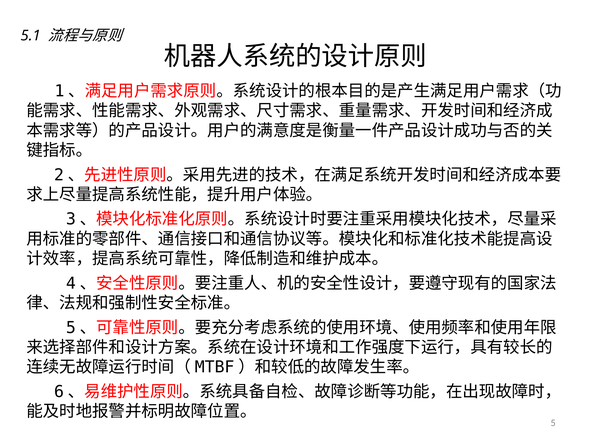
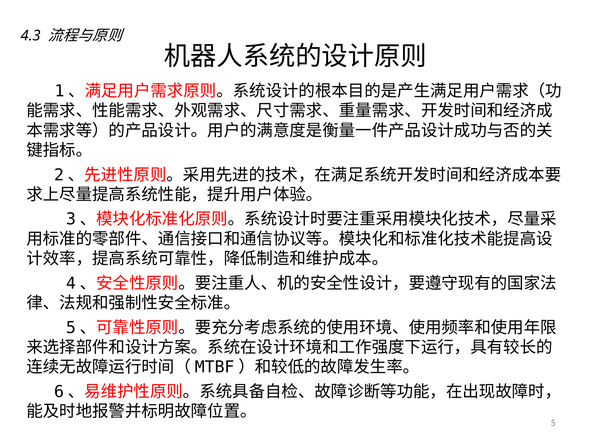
5.1: 5.1 -> 4.3
